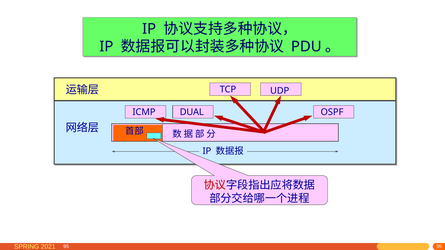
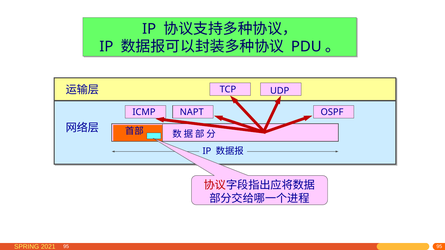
DUAL: DUAL -> NAPT
